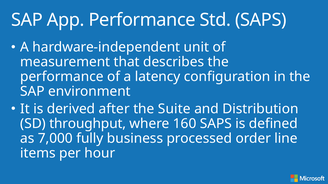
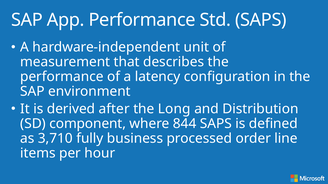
Suite: Suite -> Long
throughput: throughput -> component
160: 160 -> 844
7,000: 7,000 -> 3,710
